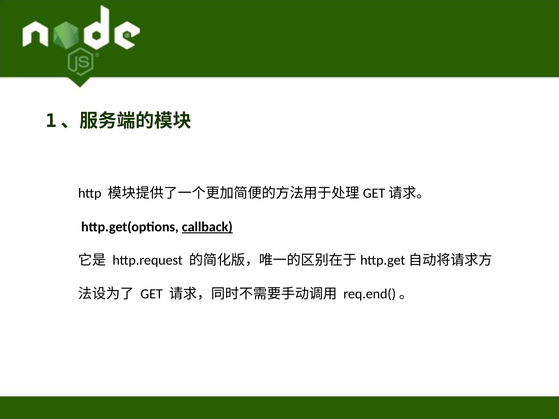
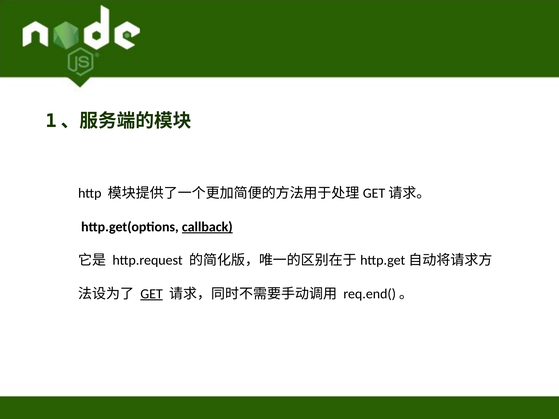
GET underline: none -> present
